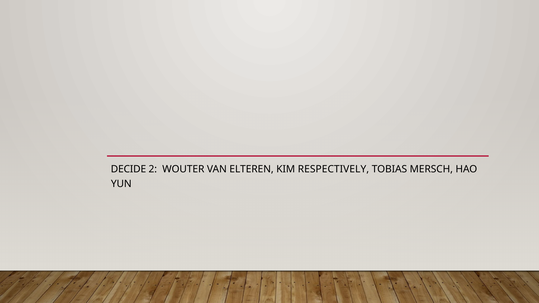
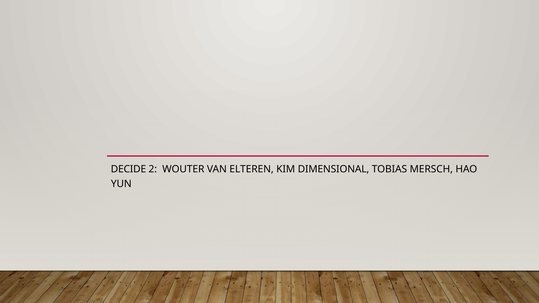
RESPECTIVELY: RESPECTIVELY -> DIMENSIONAL
